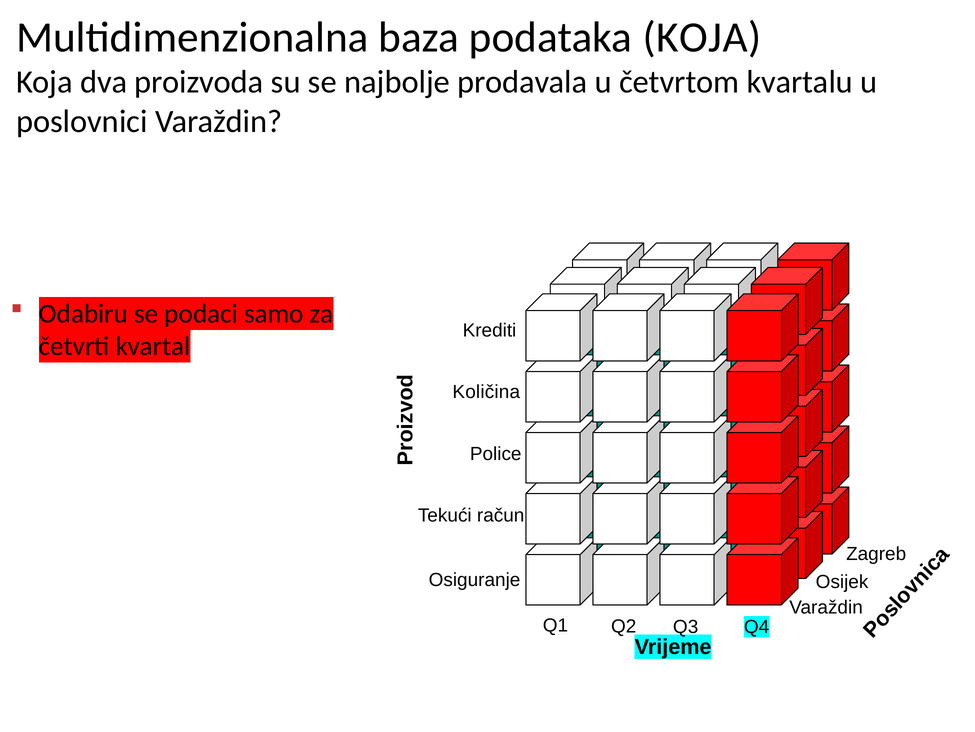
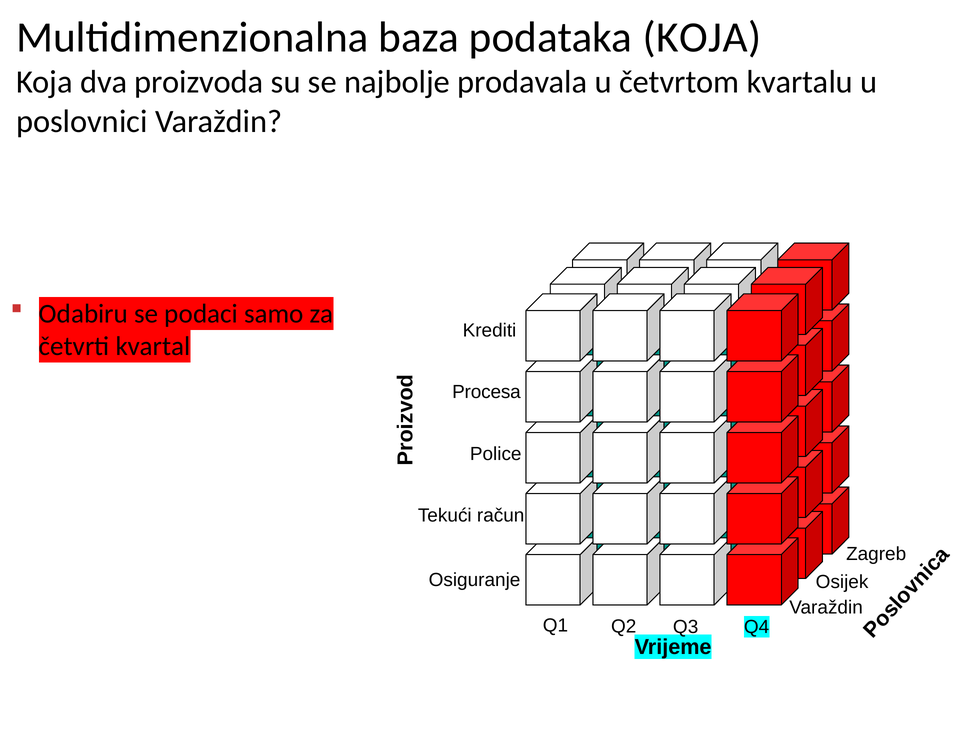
Količina: Količina -> Procesa
